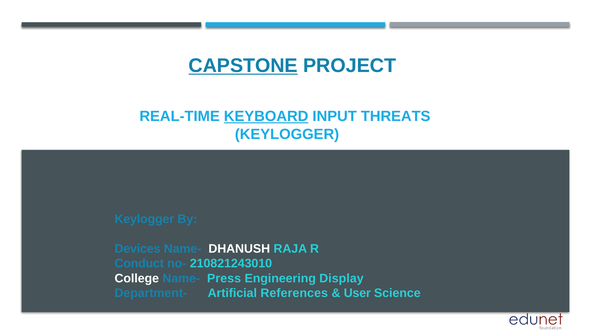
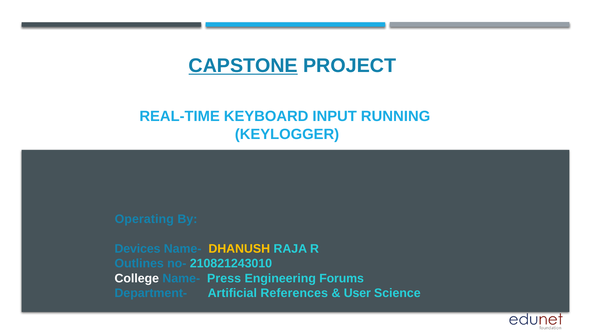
KEYBOARD underline: present -> none
THREATS: THREATS -> RUNNING
Keylogger at (144, 219): Keylogger -> Operating
DHANUSH colour: white -> yellow
Conduct: Conduct -> Outlines
Display: Display -> Forums
